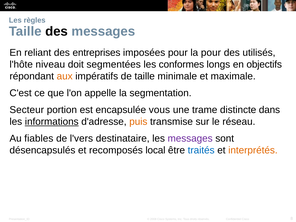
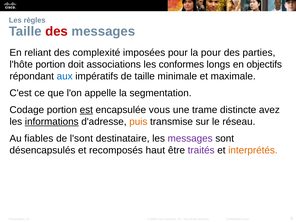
des at (57, 31) colour: black -> red
entreprises: entreprises -> complexité
utilisés: utilisés -> parties
l'hôte niveau: niveau -> portion
segmentées: segmentées -> associations
aux colour: orange -> blue
Secteur: Secteur -> Codage
est underline: none -> present
dans: dans -> avez
l'vers: l'vers -> l'sont
local: local -> haut
traités colour: blue -> purple
